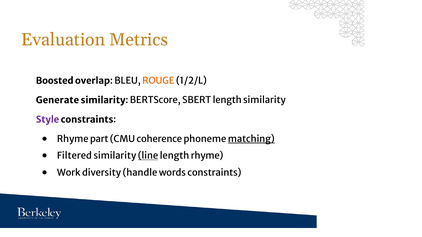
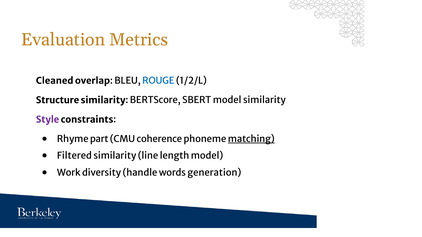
Boosted: Boosted -> Cleaned
ROUGE colour: orange -> blue
Generate: Generate -> Structure
SBERT length: length -> model
line underline: present -> none
length rhyme: rhyme -> model
words constraints: constraints -> generation
